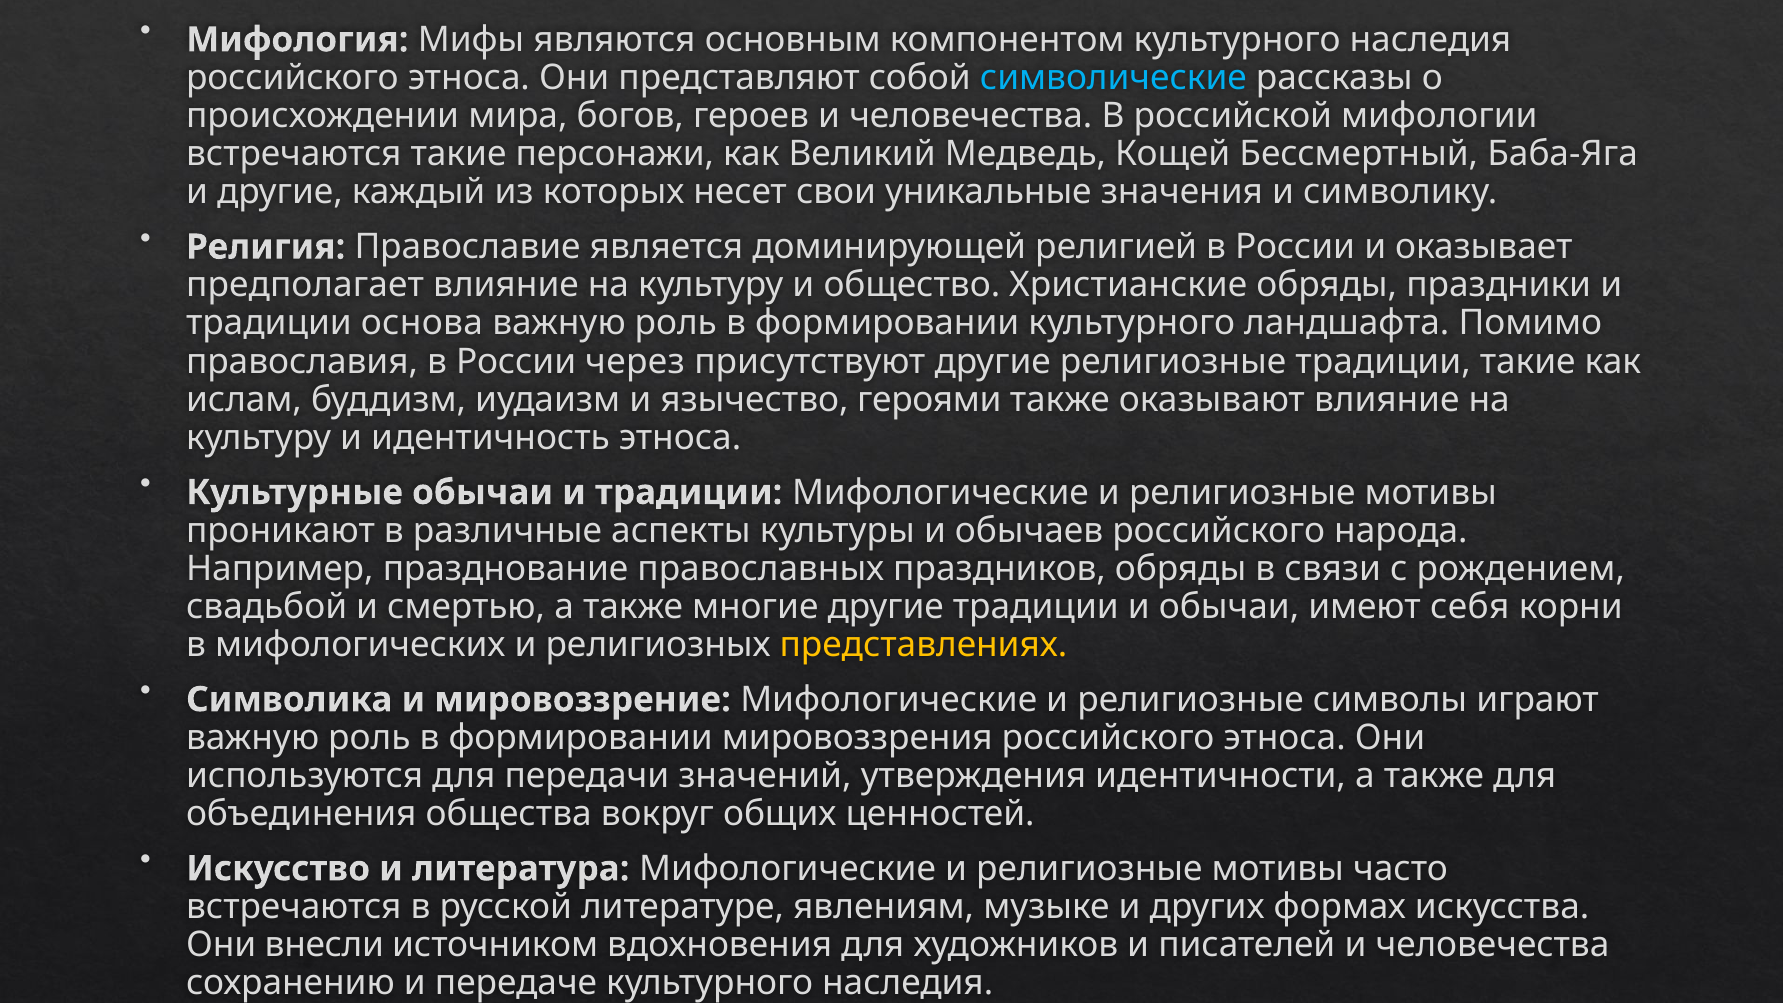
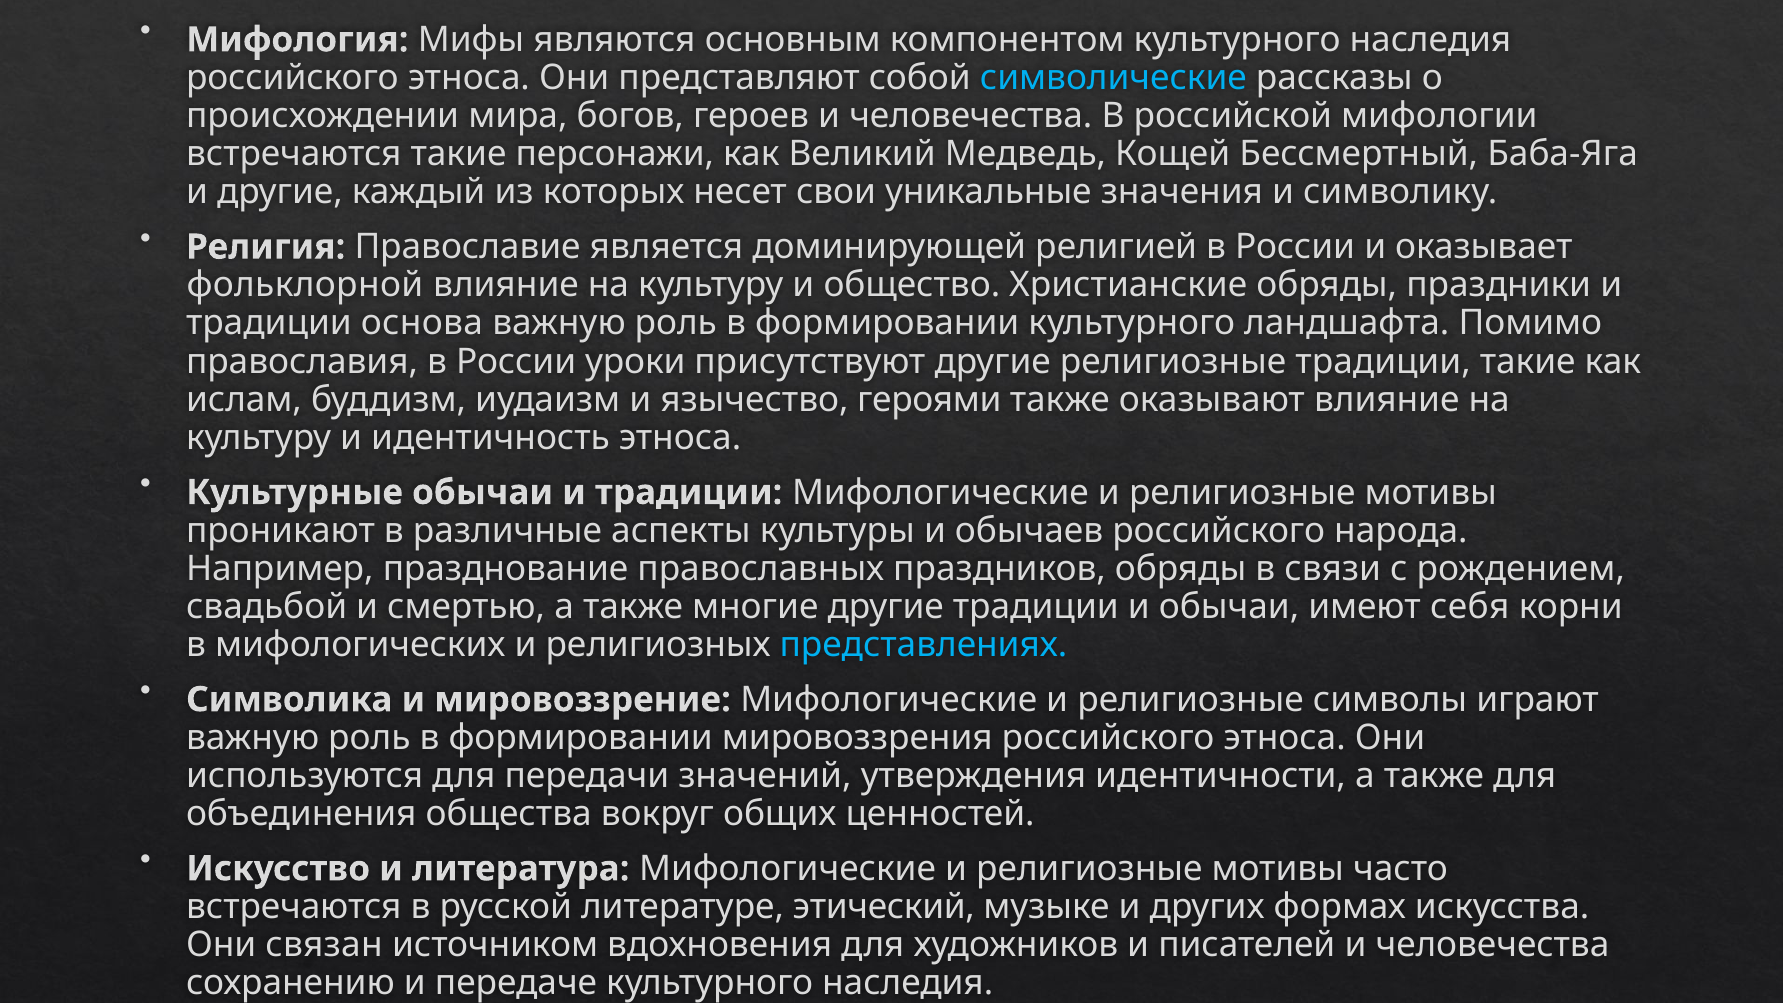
предполагает: предполагает -> фольклорной
через: через -> уроки
представлениях colour: yellow -> light blue
явлениям: явлениям -> этический
внесли: внесли -> связан
